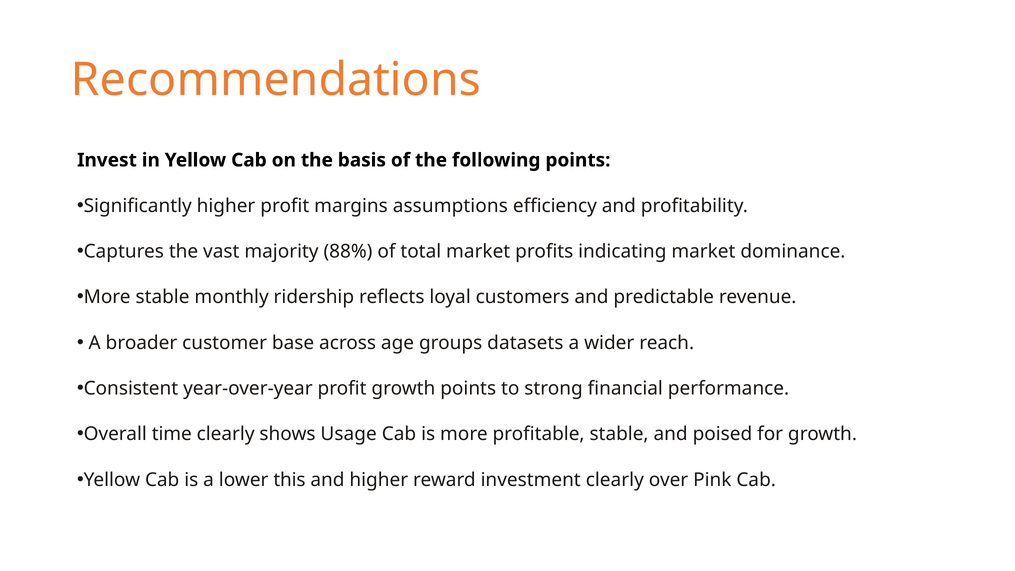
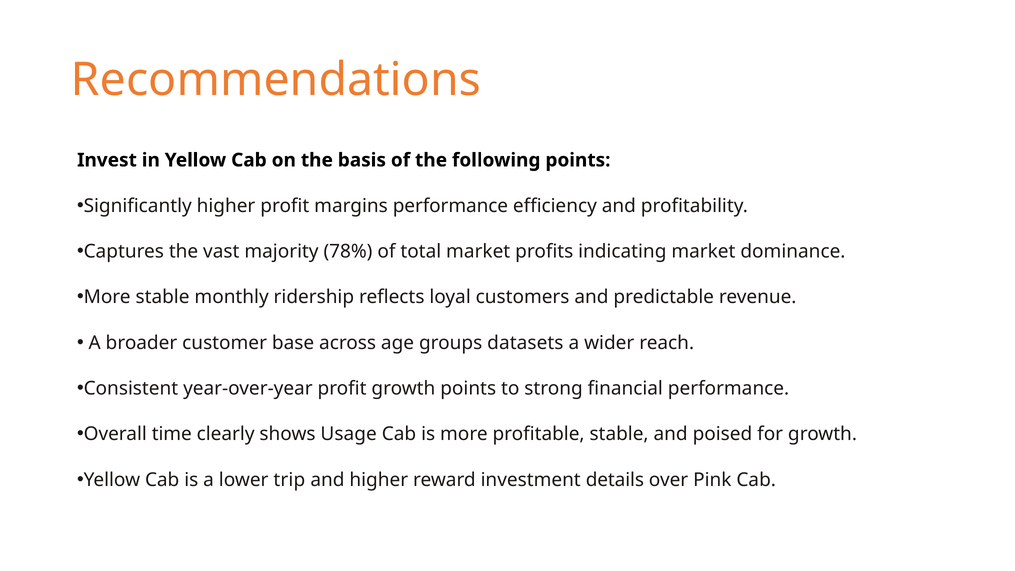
margins assumptions: assumptions -> performance
88%: 88% -> 78%
this: this -> trip
investment clearly: clearly -> details
